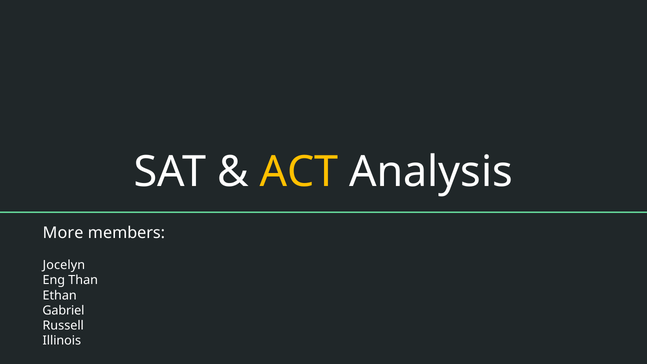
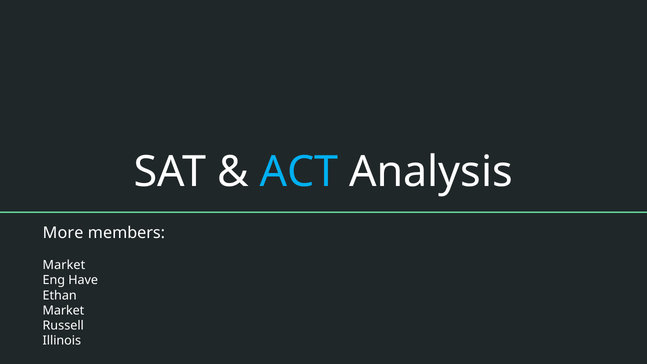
ACT colour: yellow -> light blue
Jocelyn at (64, 265): Jocelyn -> Market
Than: Than -> Have
Gabriel at (63, 310): Gabriel -> Market
